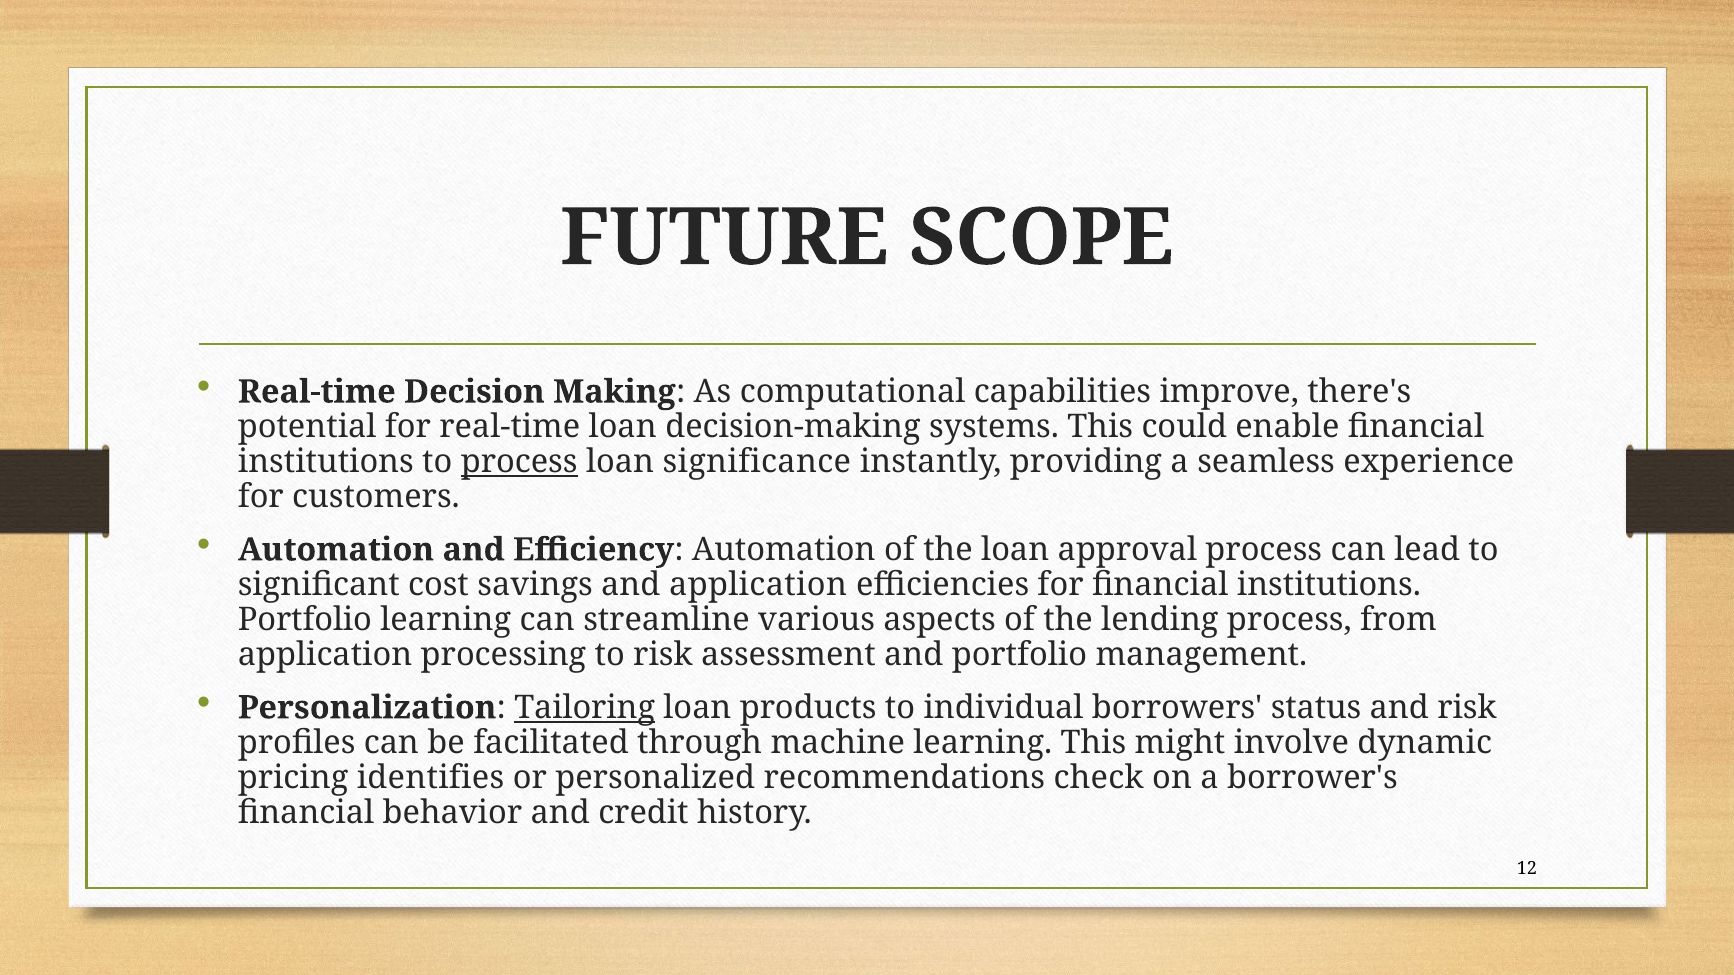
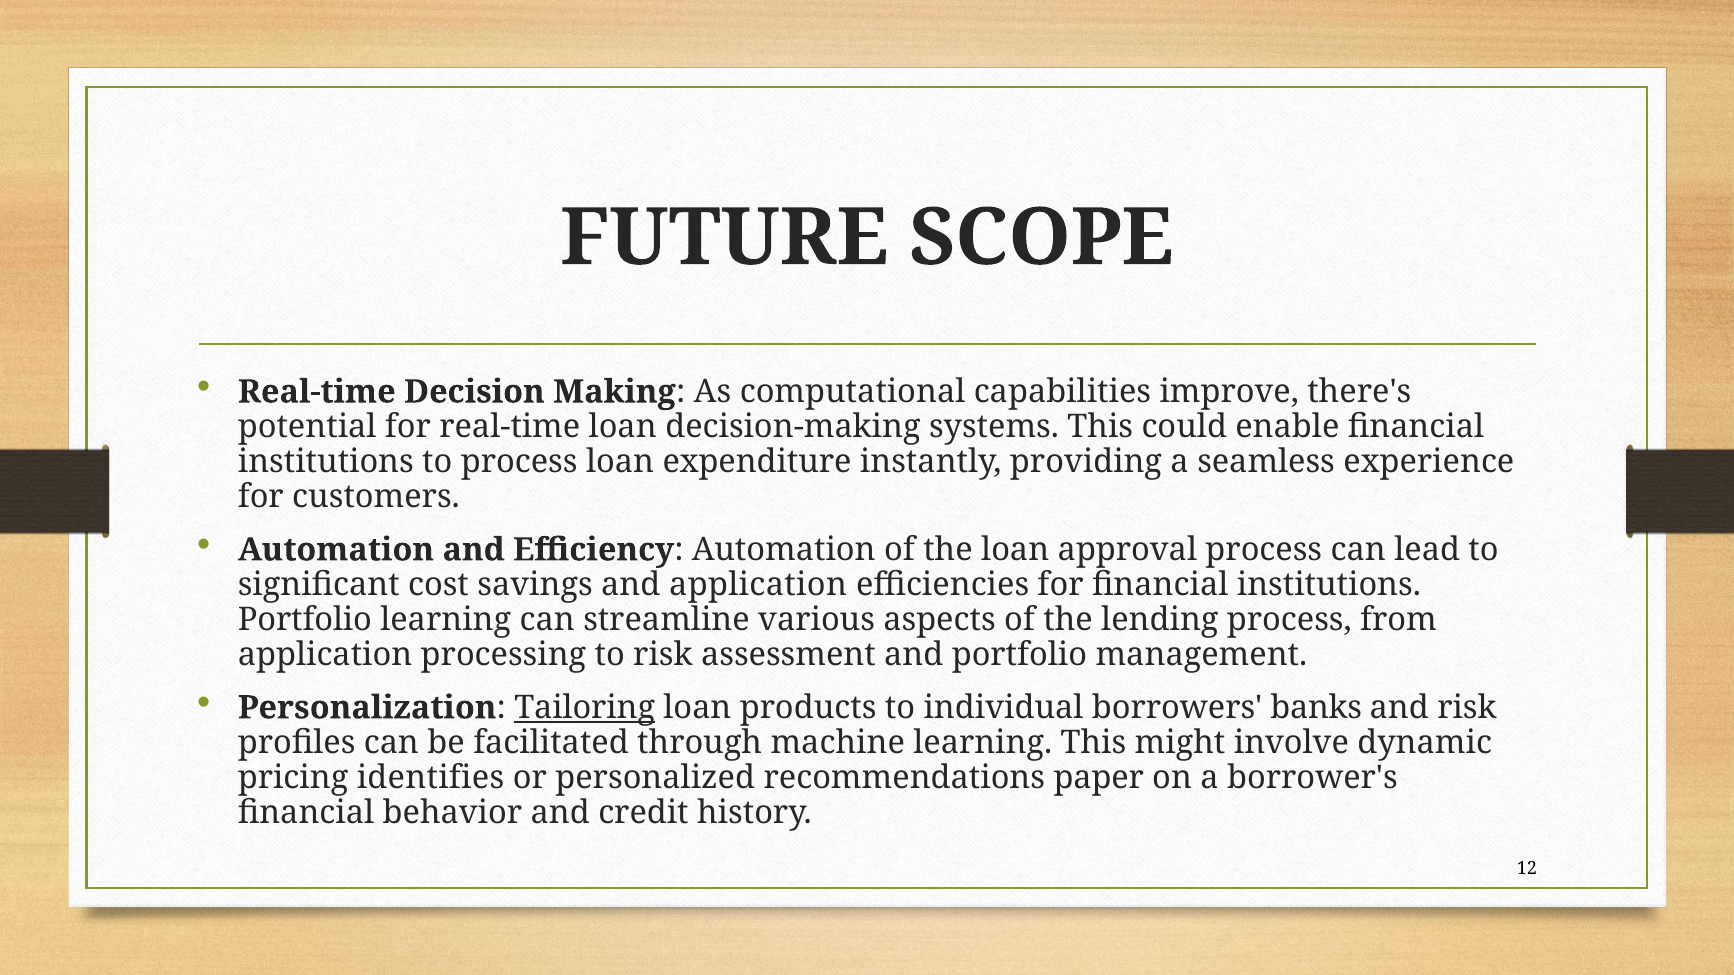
process at (519, 462) underline: present -> none
significance: significance -> expenditure
status: status -> banks
check: check -> paper
